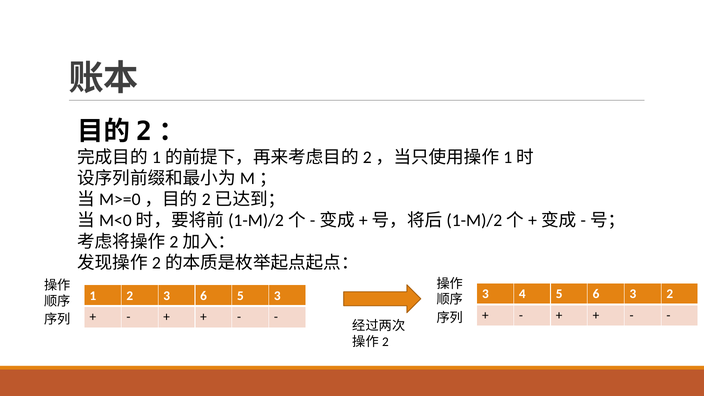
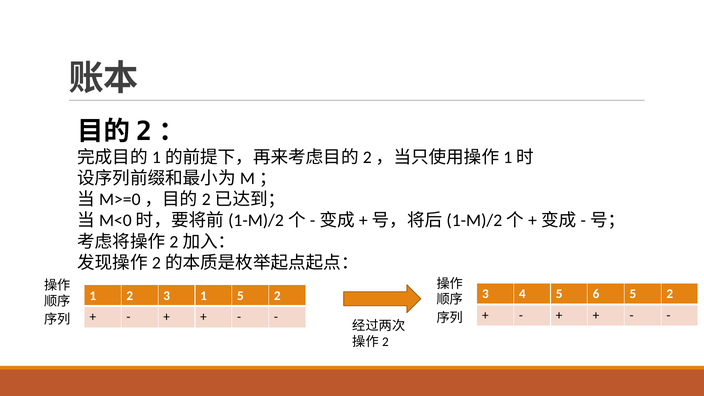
6 3: 3 -> 5
3 6: 6 -> 1
3 at (277, 296): 3 -> 2
